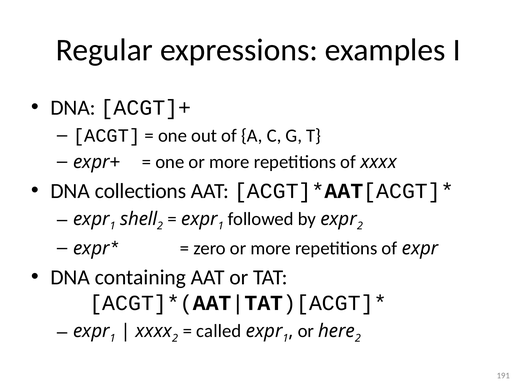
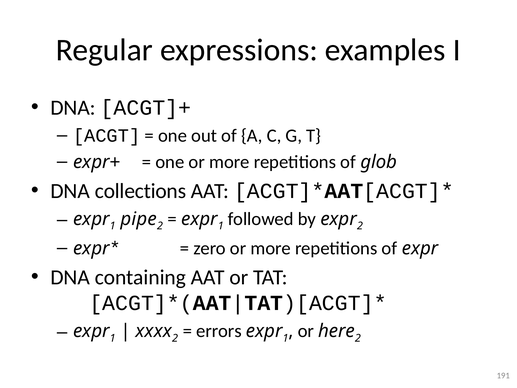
of xxxx: xxxx -> glob
shell: shell -> pipe
called: called -> errors
